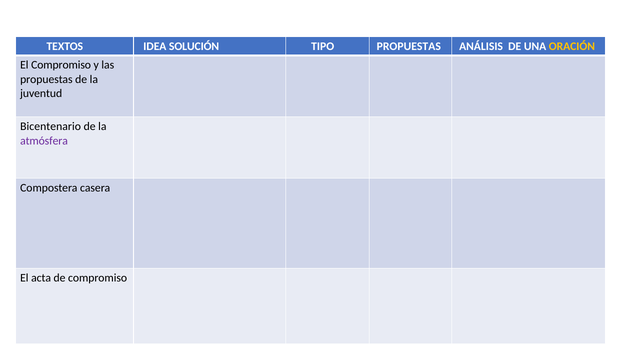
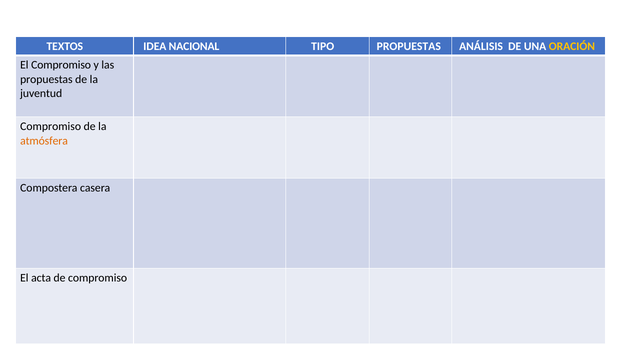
SOLUCIÓN: SOLUCIÓN -> NACIONAL
Bicentenario at (51, 127): Bicentenario -> Compromiso
atmósfera colour: purple -> orange
